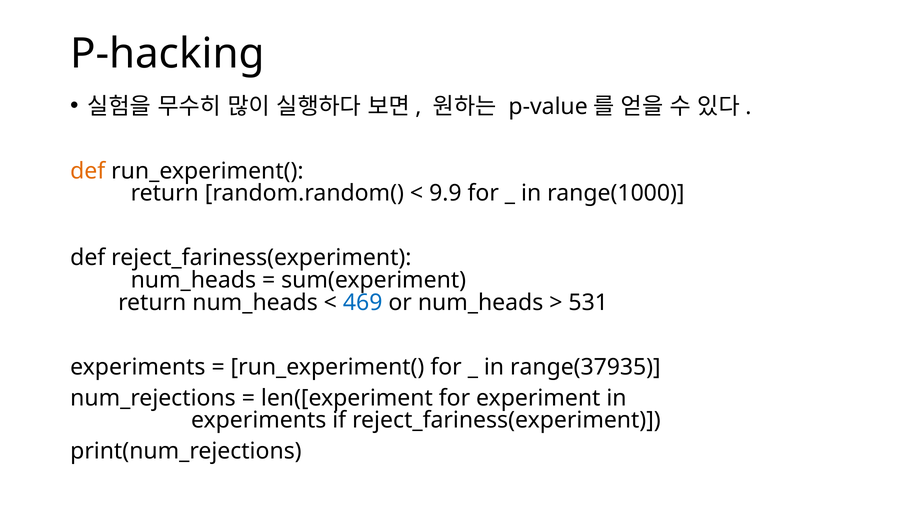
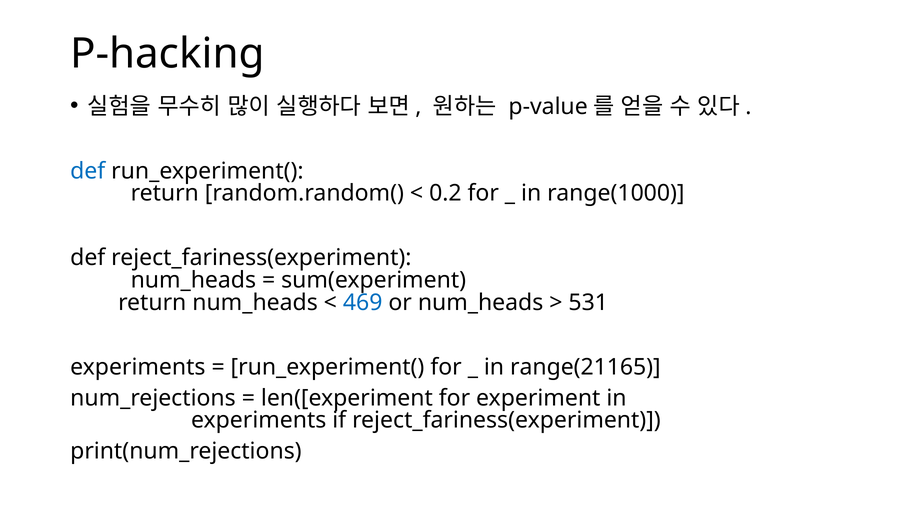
def at (88, 171) colour: orange -> blue
9.9: 9.9 -> 0.2
range(37935: range(37935 -> range(21165
